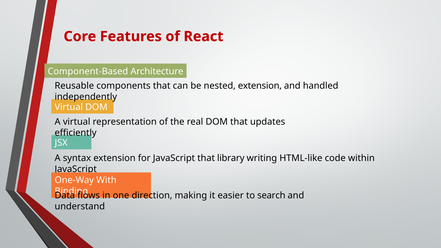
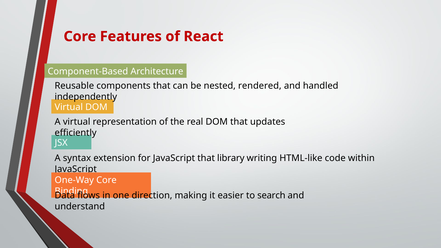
nested extension: extension -> rendered
One-Way With: With -> Core
